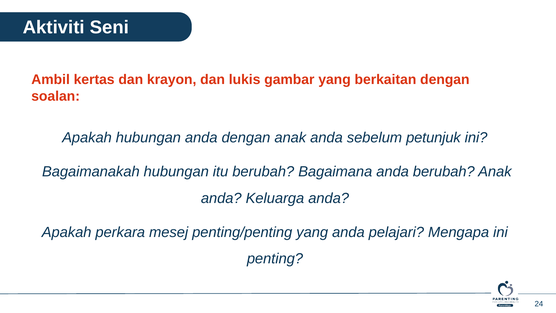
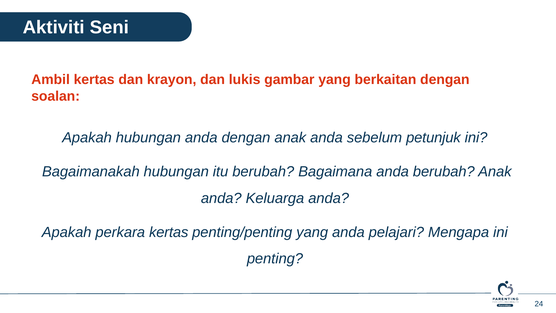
perkara mesej: mesej -> kertas
